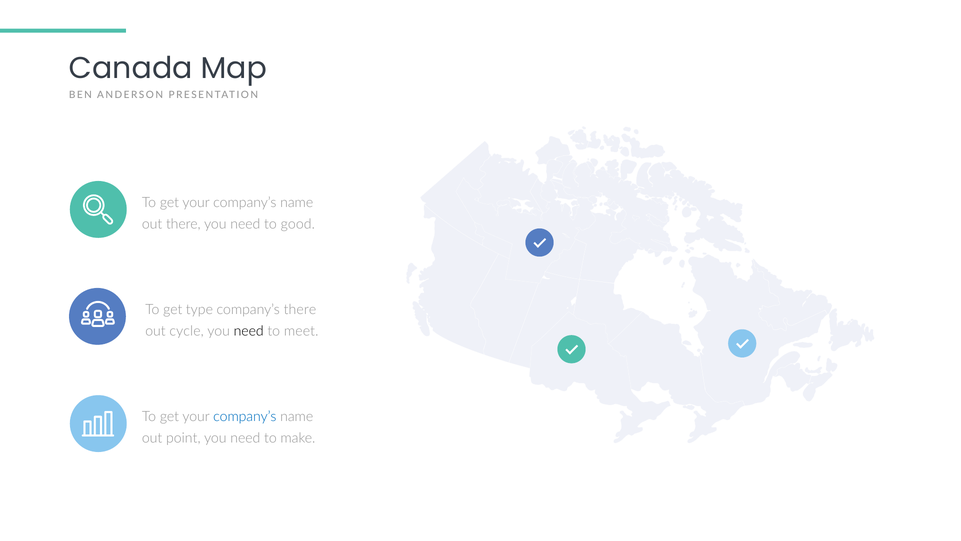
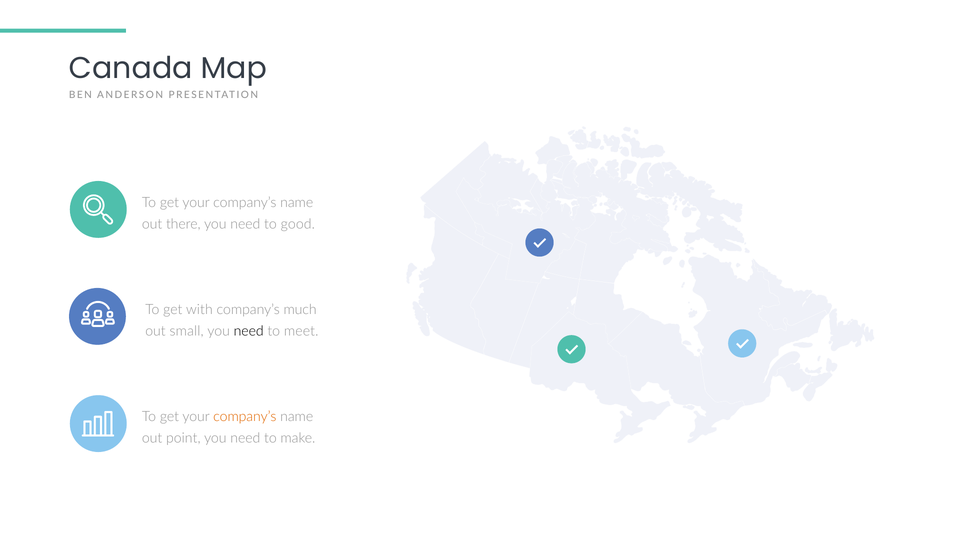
type: type -> with
company’s there: there -> much
cycle: cycle -> small
company’s at (245, 416) colour: blue -> orange
